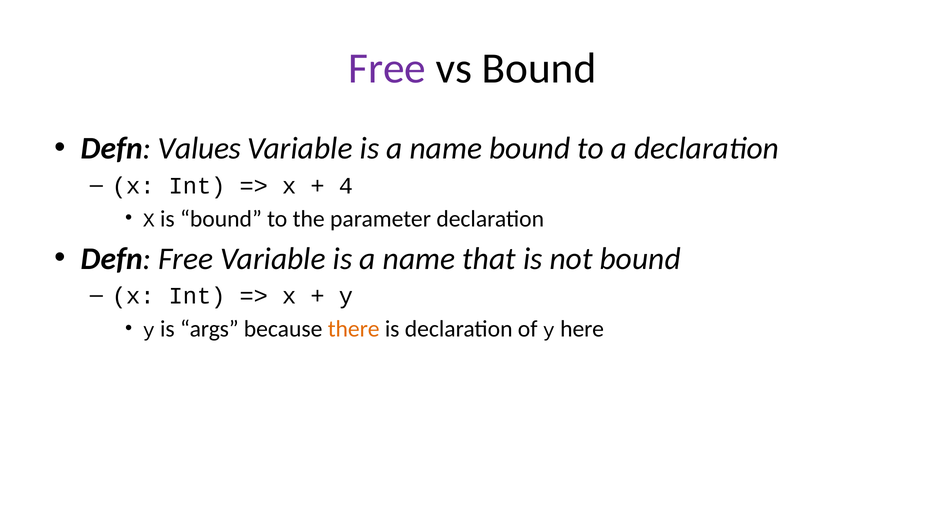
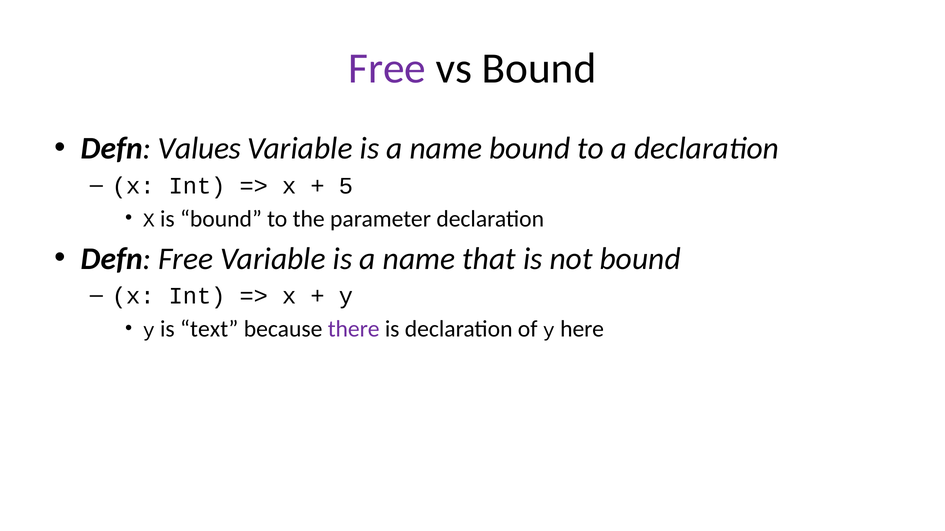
4: 4 -> 5
args: args -> text
there colour: orange -> purple
